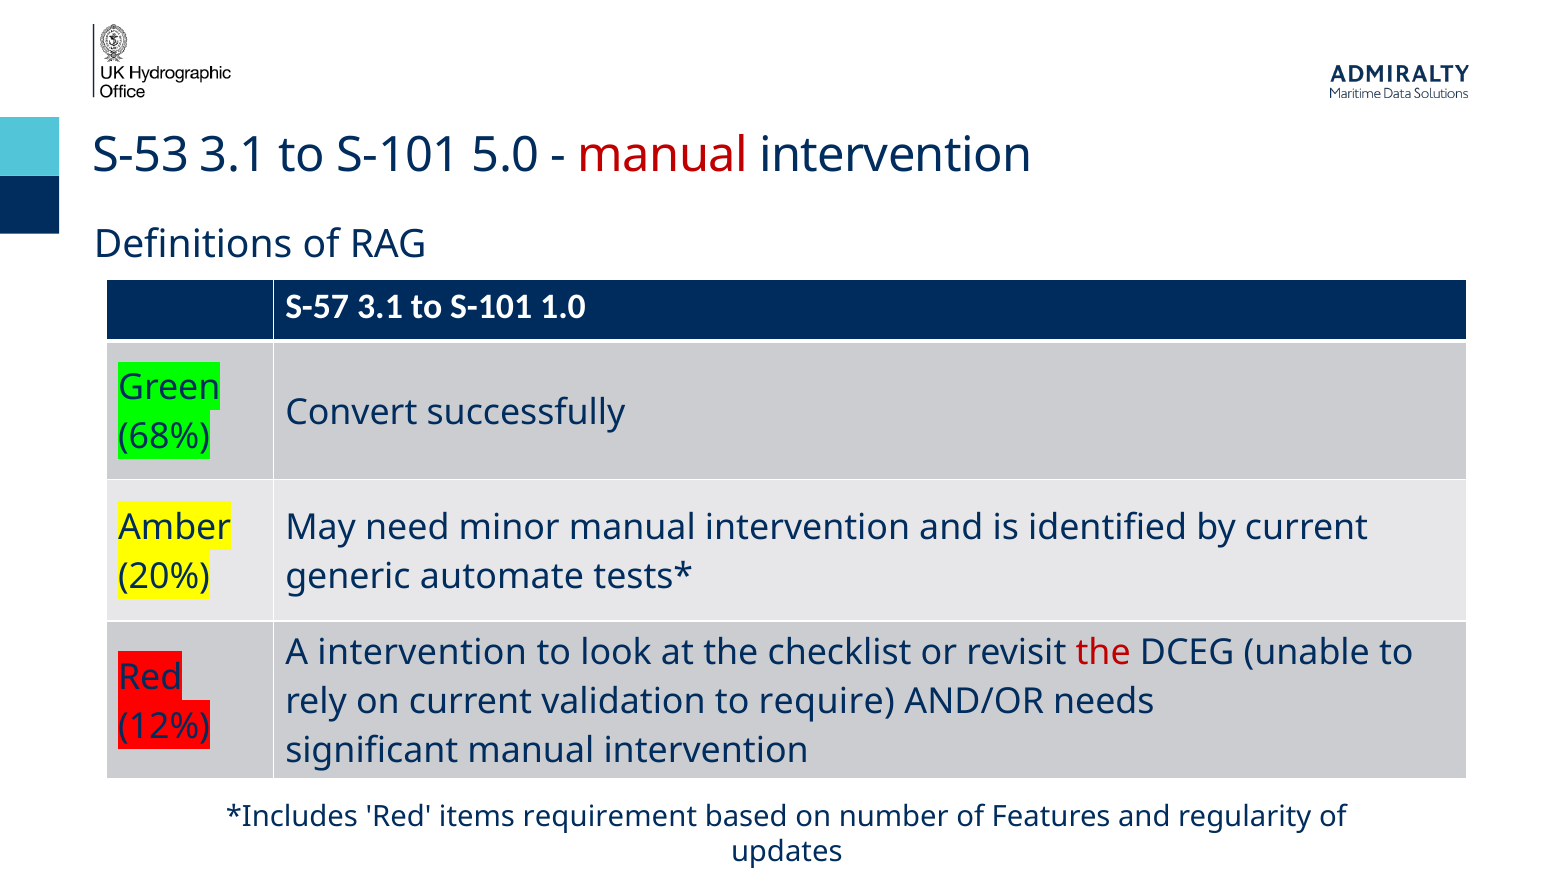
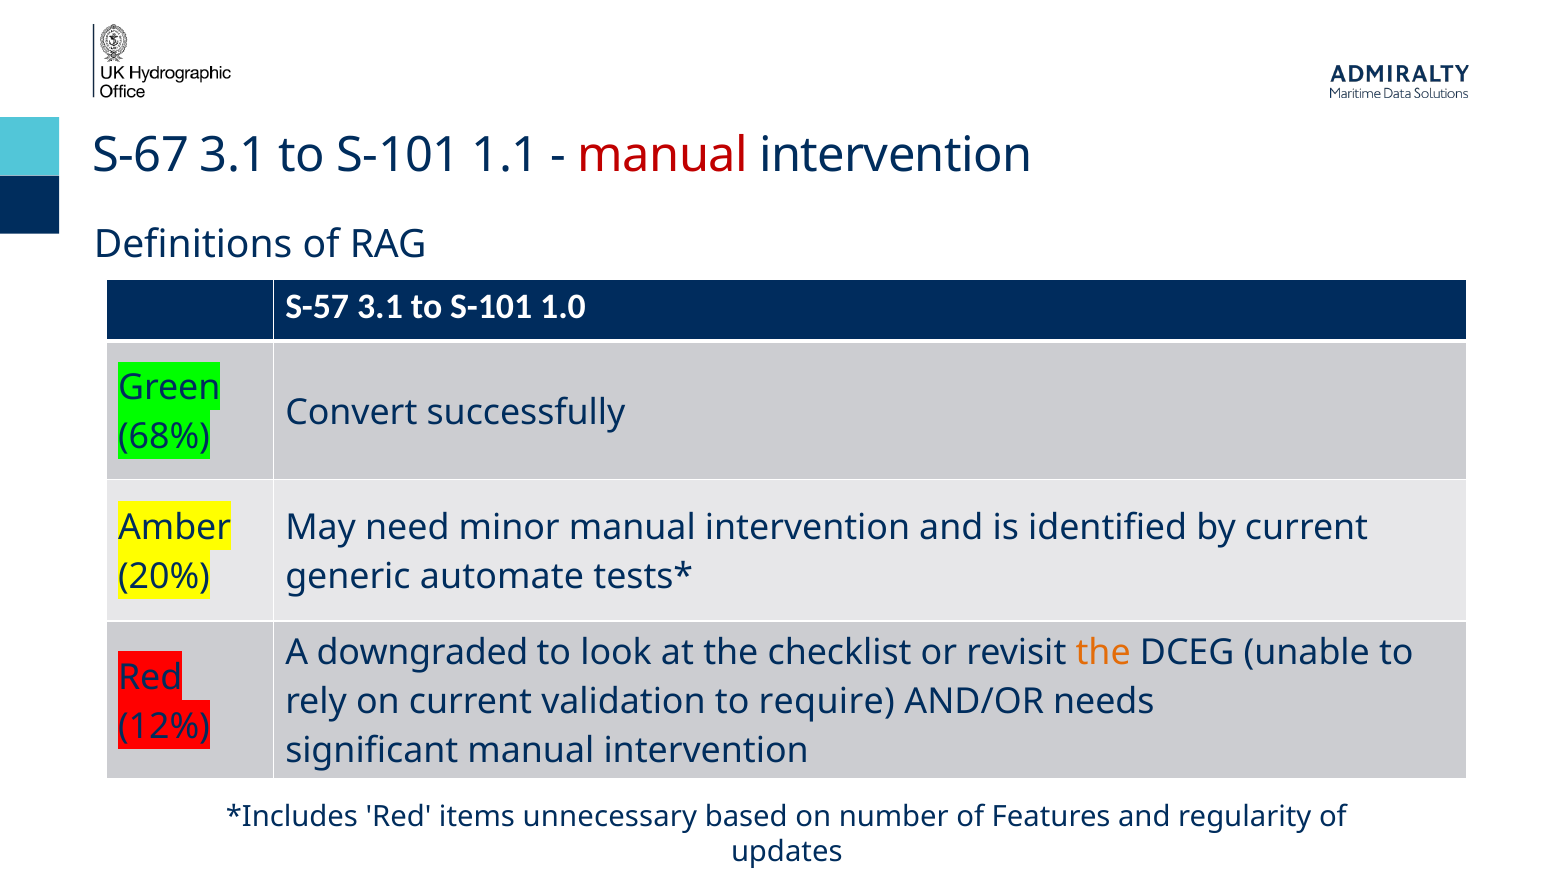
S-53: S-53 -> S-67
5.0: 5.0 -> 1.1
A intervention: intervention -> downgraded
the at (1103, 653) colour: red -> orange
requirement: requirement -> unnecessary
